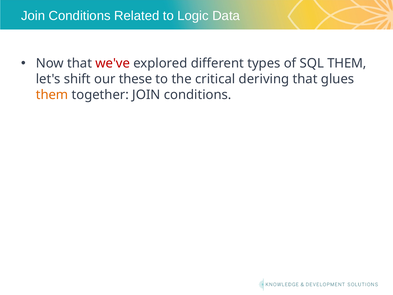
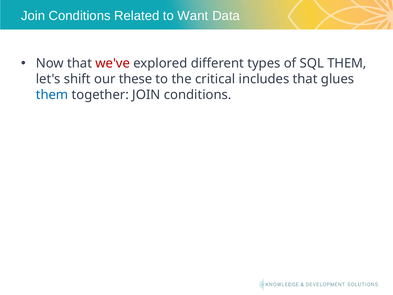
Logic: Logic -> Want
deriving: deriving -> includes
them at (52, 95) colour: orange -> blue
